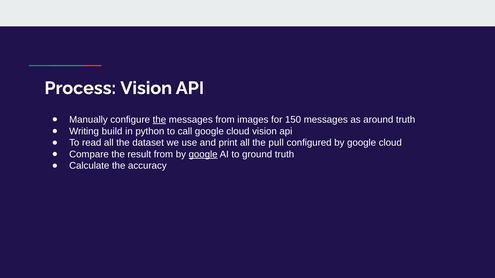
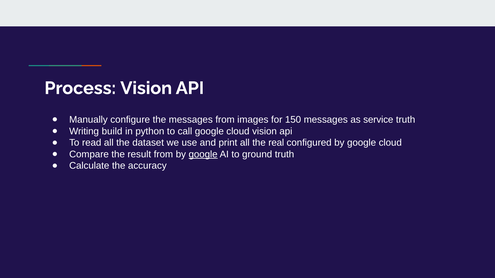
the at (159, 120) underline: present -> none
around: around -> service
pull: pull -> real
